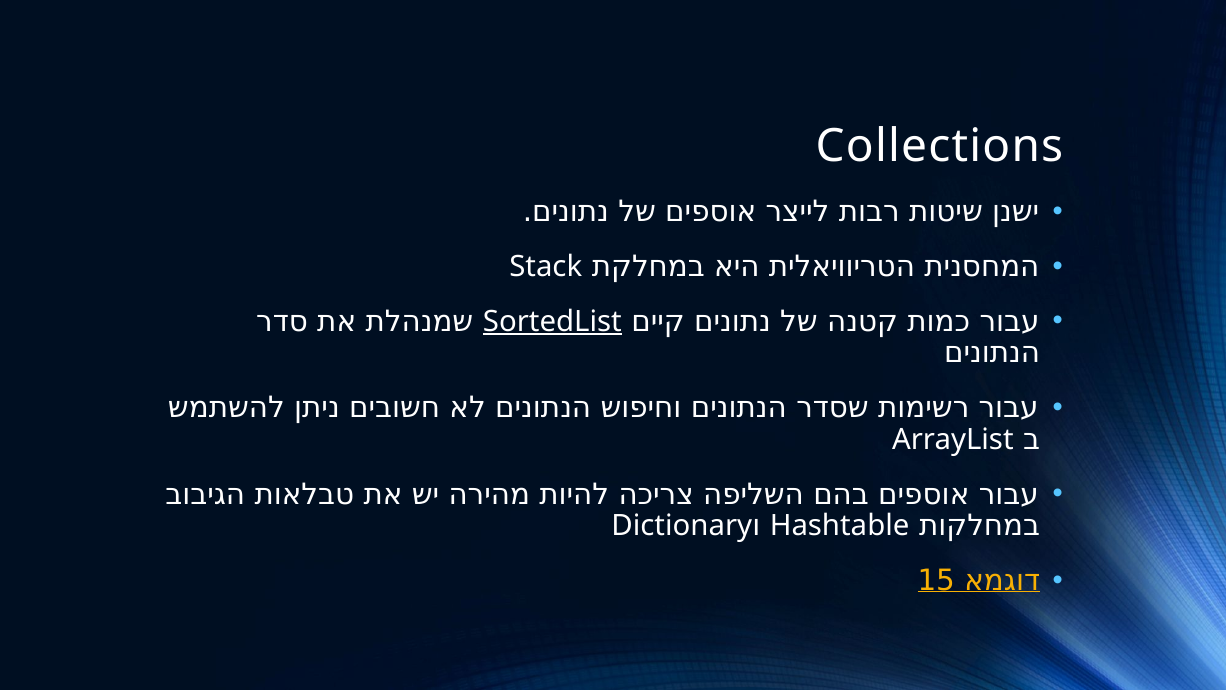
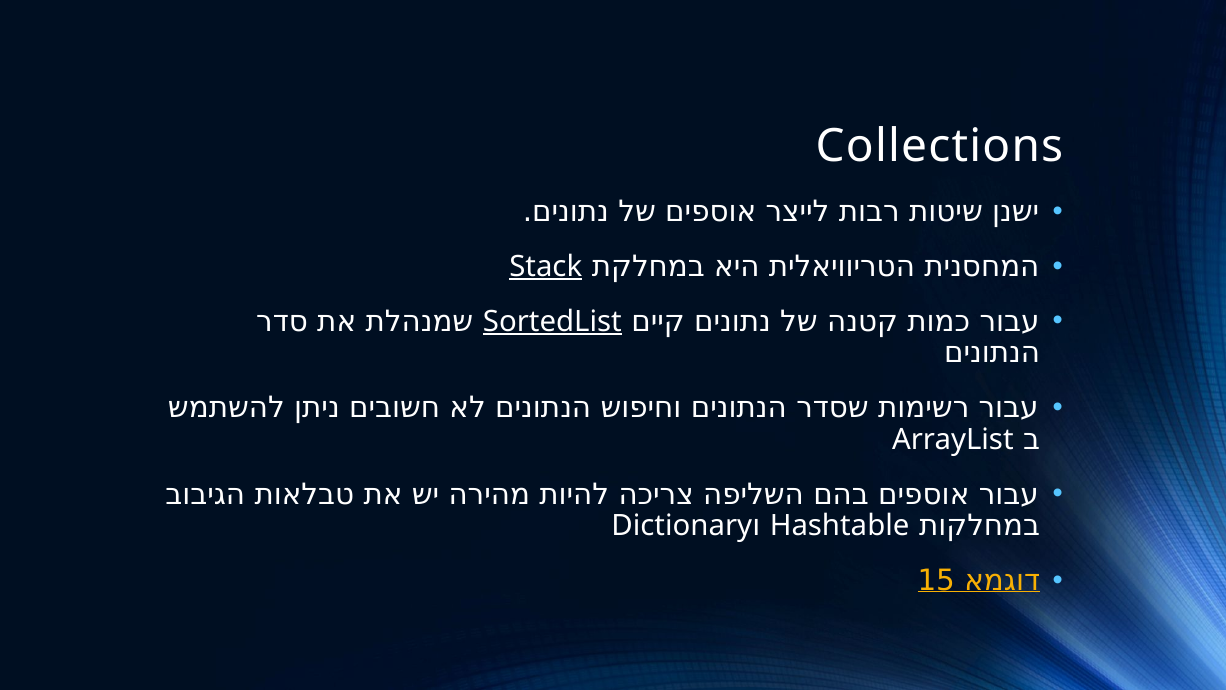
Stack underline: none -> present
